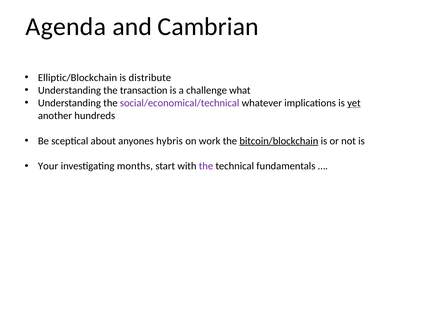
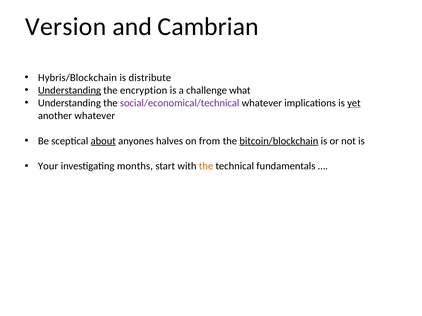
Agenda: Agenda -> Version
Elliptic/Blockchain: Elliptic/Blockchain -> Hybris/Blockchain
Understanding at (69, 90) underline: none -> present
transaction: transaction -> encryption
another hundreds: hundreds -> whatever
about underline: none -> present
hybris: hybris -> halves
work: work -> from
the at (206, 166) colour: purple -> orange
